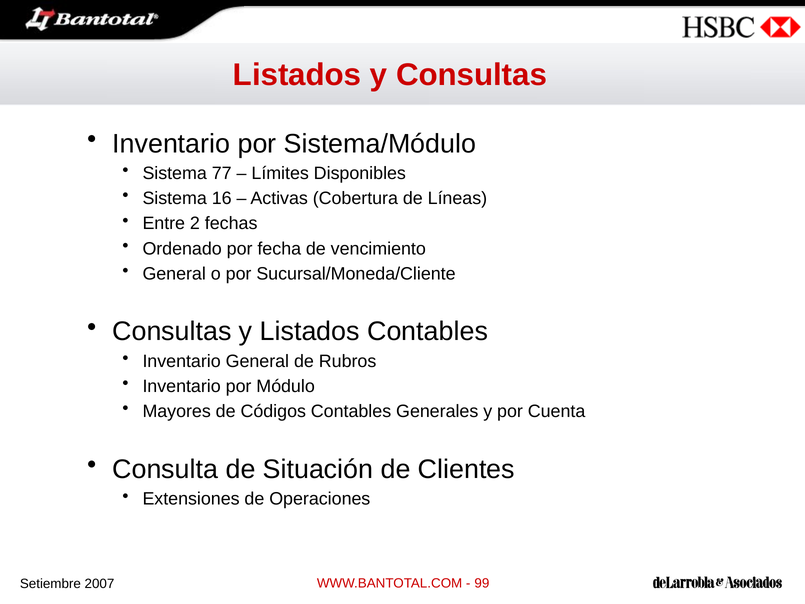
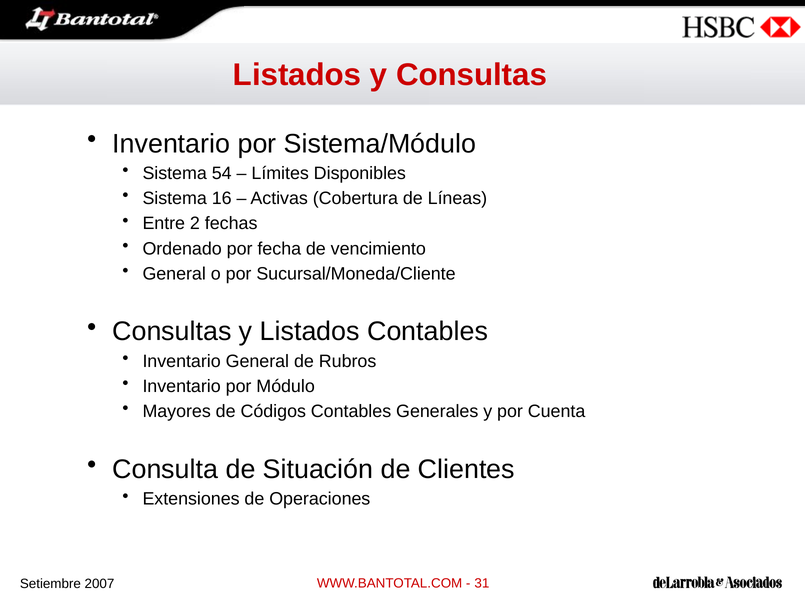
77: 77 -> 54
99: 99 -> 31
